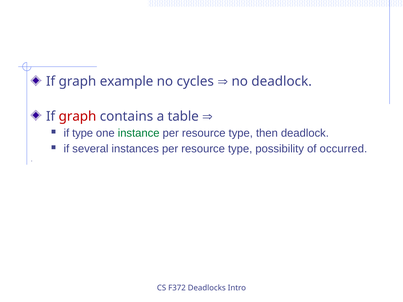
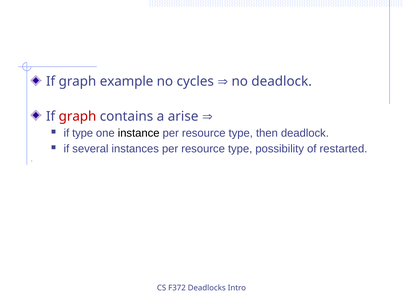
table: table -> arise
instance colour: green -> black
occurred: occurred -> restarted
